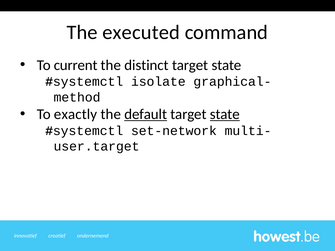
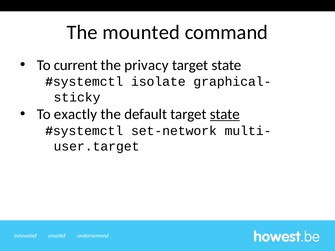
executed: executed -> mounted
distinct: distinct -> privacy
method: method -> sticky
default underline: present -> none
